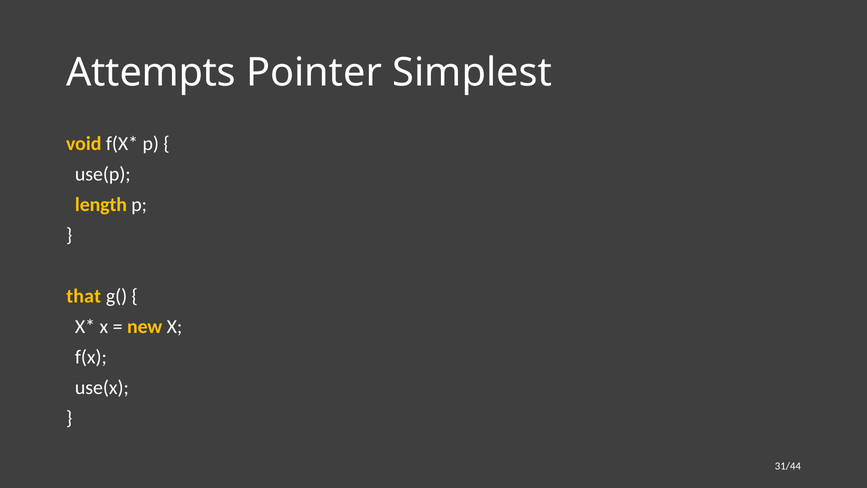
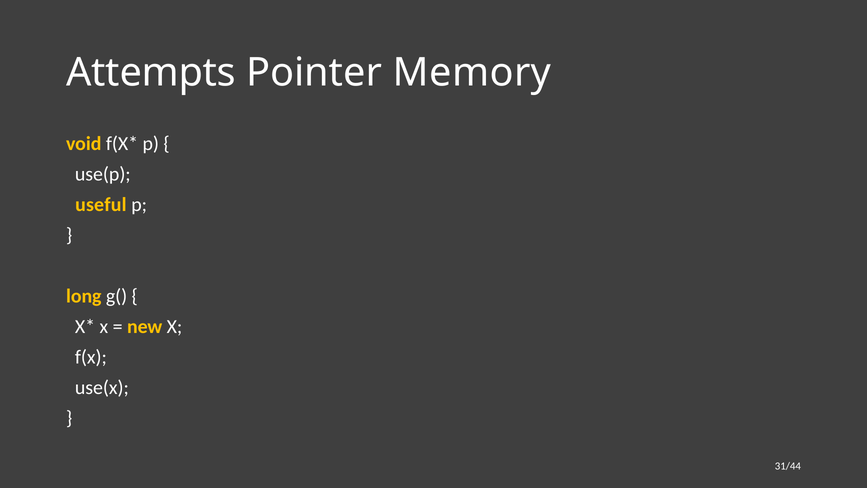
Simplest: Simplest -> Memory
length: length -> useful
that: that -> long
